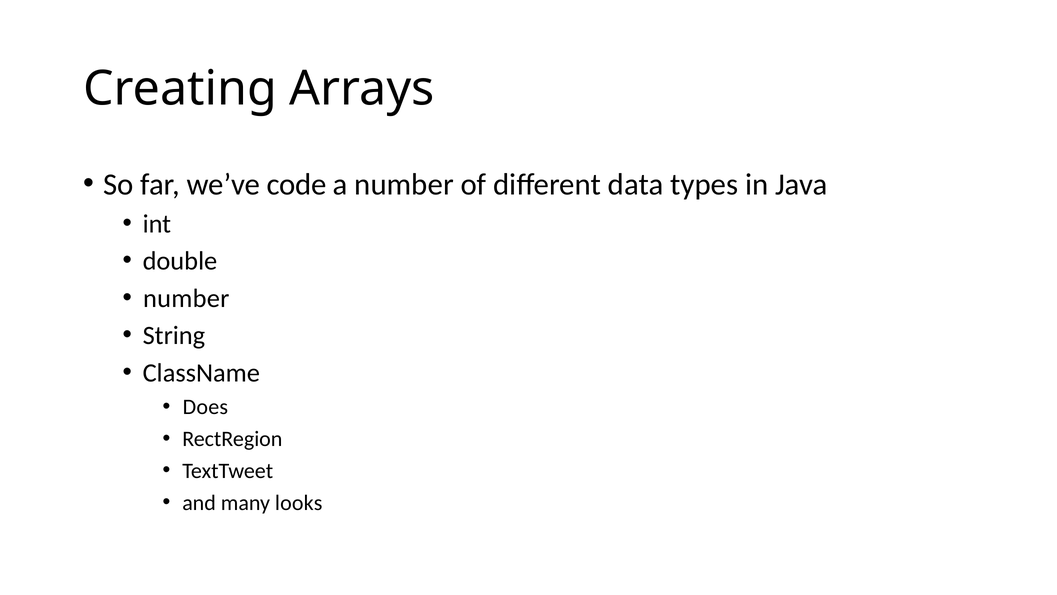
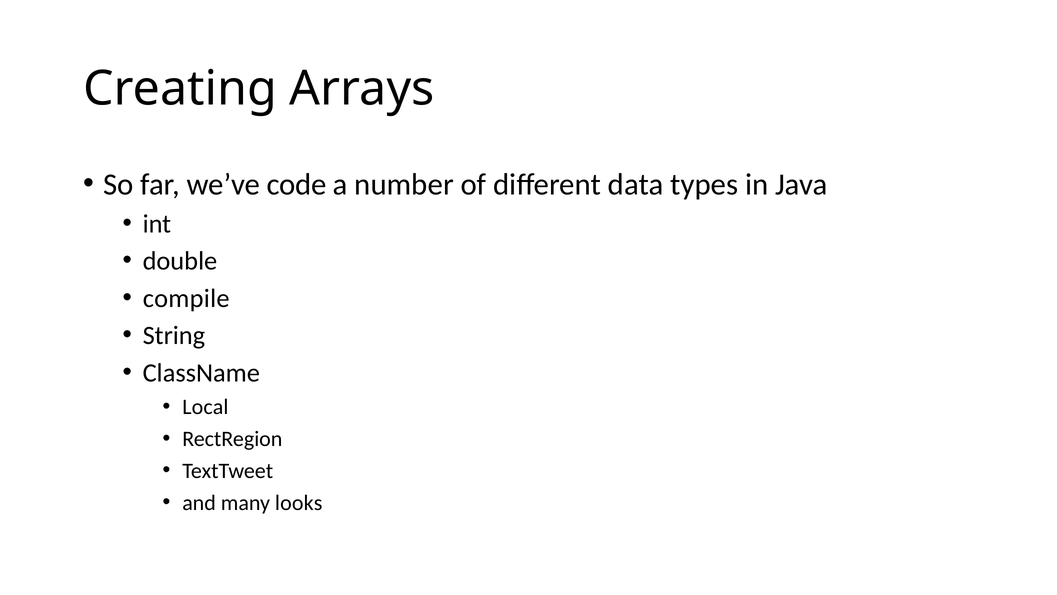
number at (186, 298): number -> compile
Does: Does -> Local
